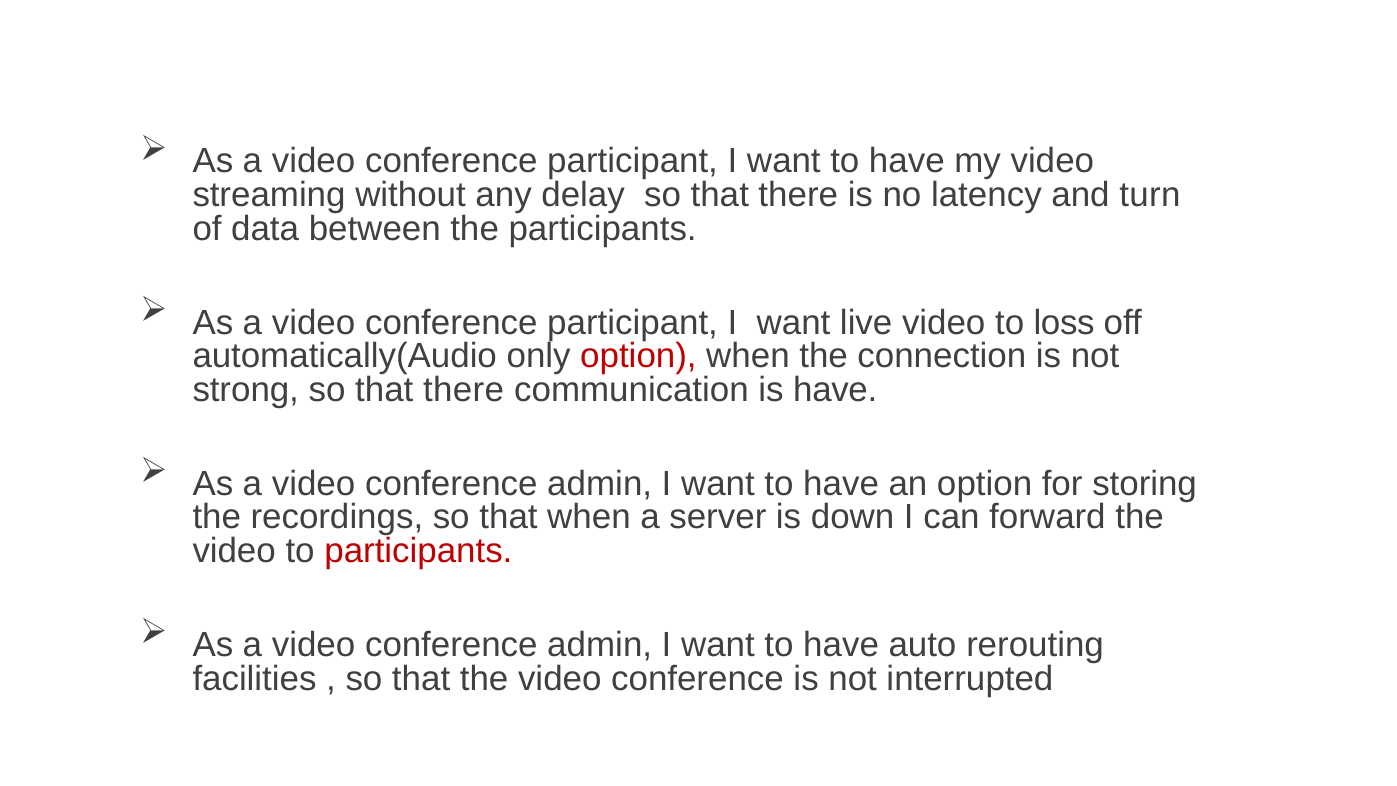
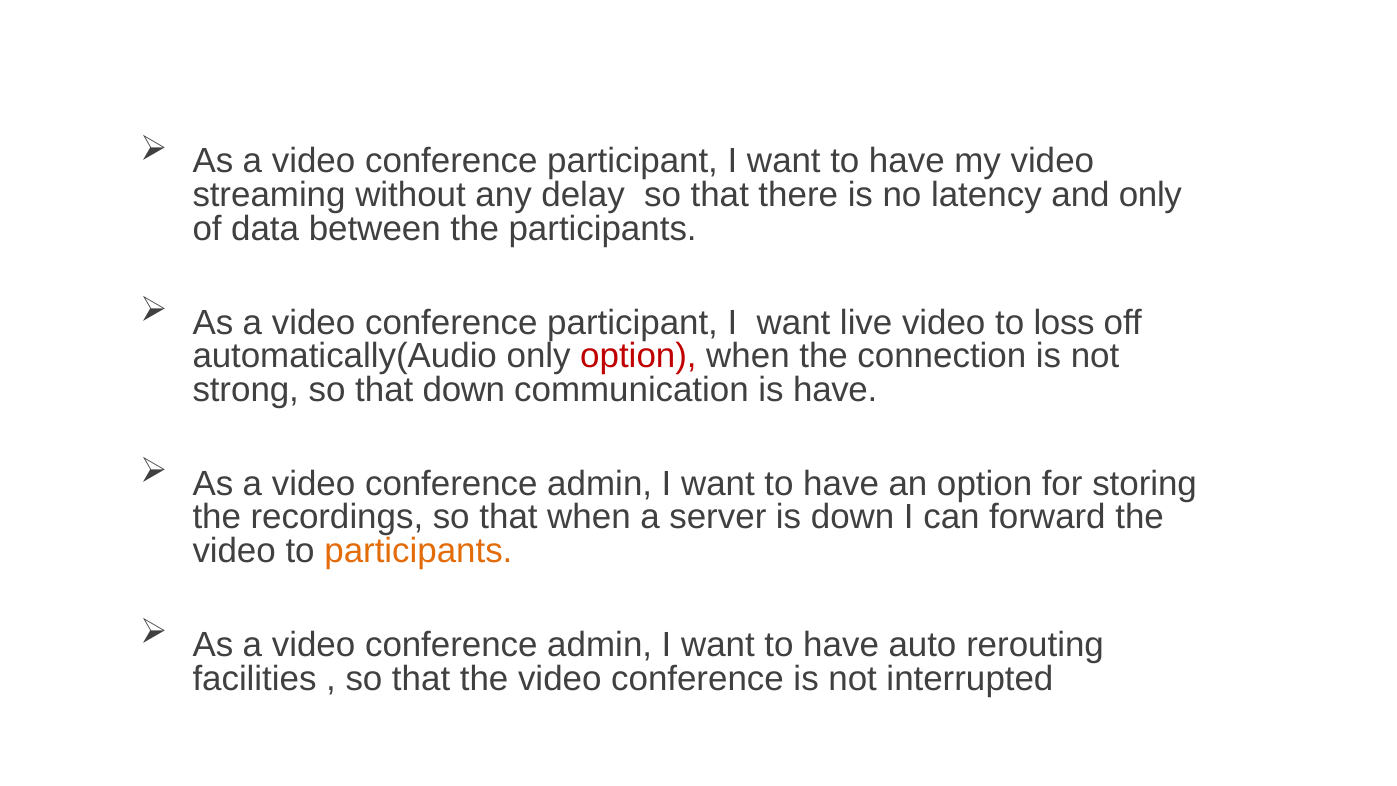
and turn: turn -> only
strong so that there: there -> down
participants at (418, 551) colour: red -> orange
